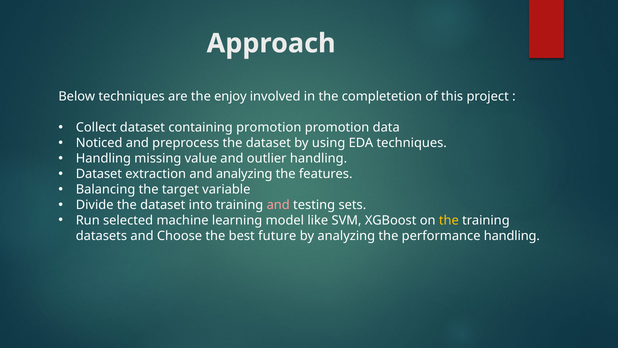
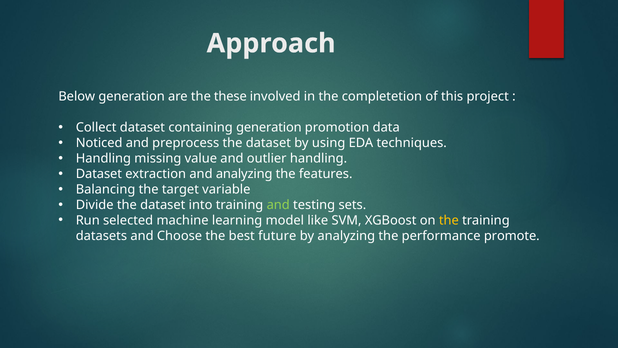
Below techniques: techniques -> generation
enjoy: enjoy -> these
containing promotion: promotion -> generation
and at (278, 205) colour: pink -> light green
performance handling: handling -> promote
